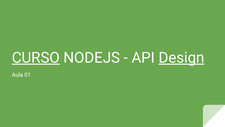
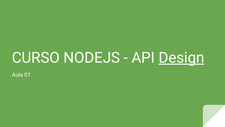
CURSO underline: present -> none
